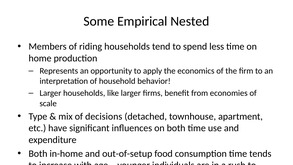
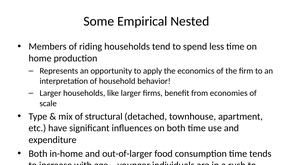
decisions: decisions -> structural
out-of-setup: out-of-setup -> out-of-larger
